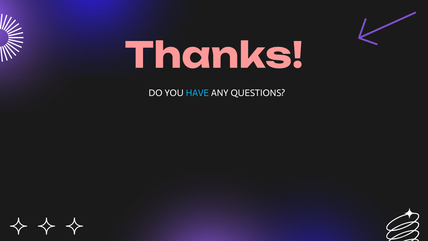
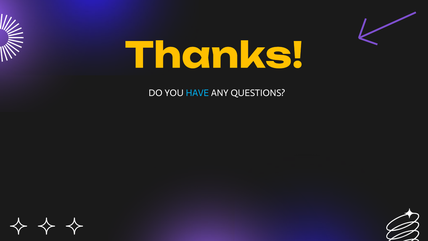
Thanks colour: pink -> yellow
